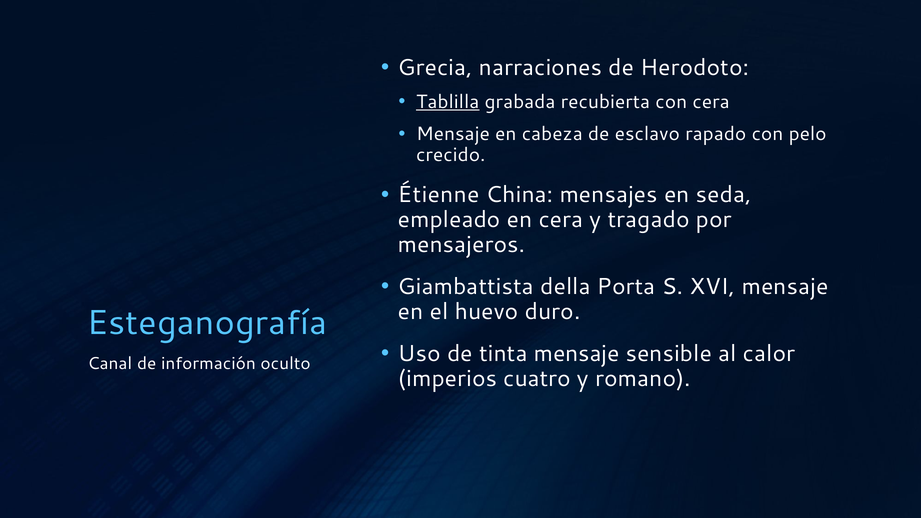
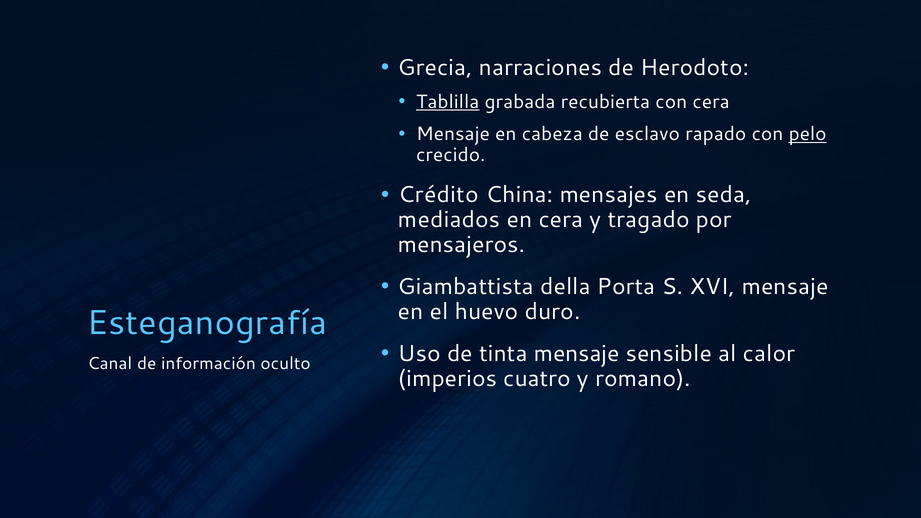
pelo underline: none -> present
Étienne: Étienne -> Crédito
empleado: empleado -> mediados
